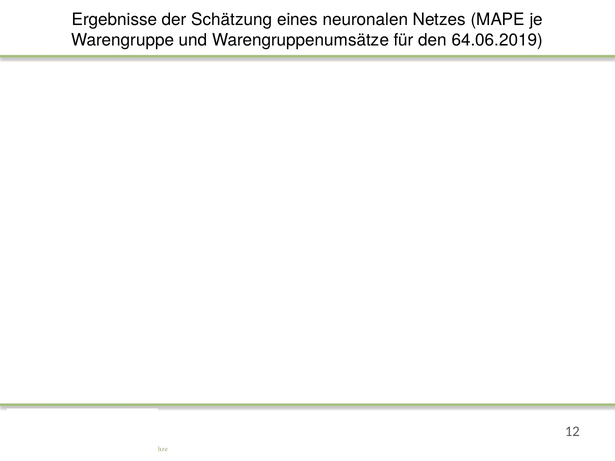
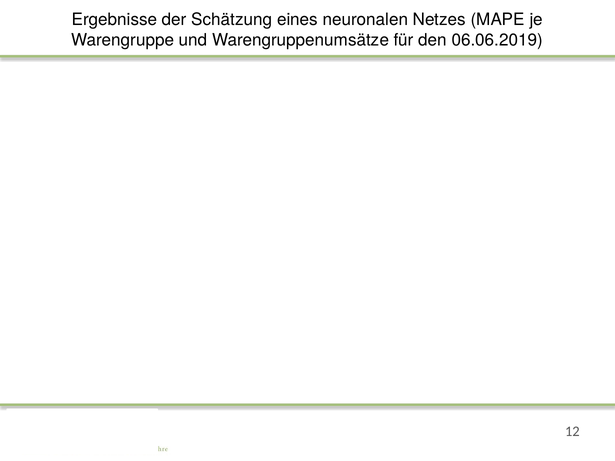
64.06.2019: 64.06.2019 -> 06.06.2019
